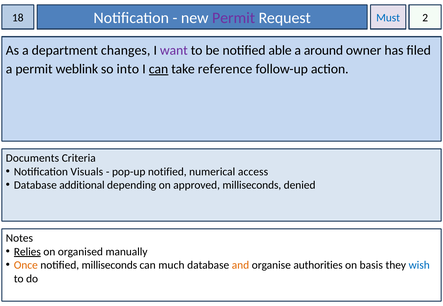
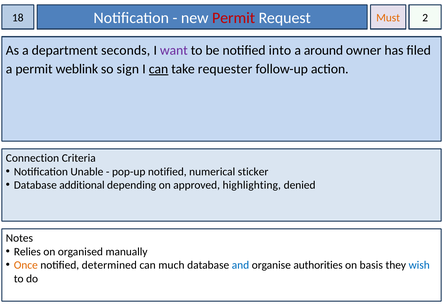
Permit at (234, 18) colour: purple -> red
Must colour: blue -> orange
changes: changes -> seconds
able: able -> into
into: into -> sign
reference: reference -> requester
Documents: Documents -> Connection
Visuals: Visuals -> Unable
access: access -> sticker
approved milliseconds: milliseconds -> highlighting
Relies underline: present -> none
notified milliseconds: milliseconds -> determined
and colour: orange -> blue
